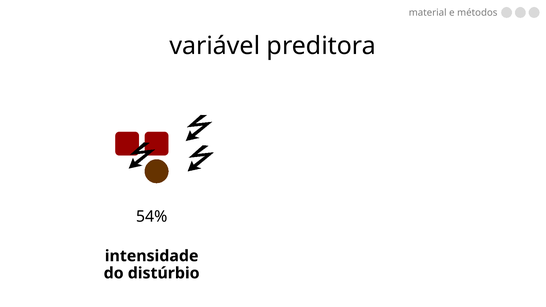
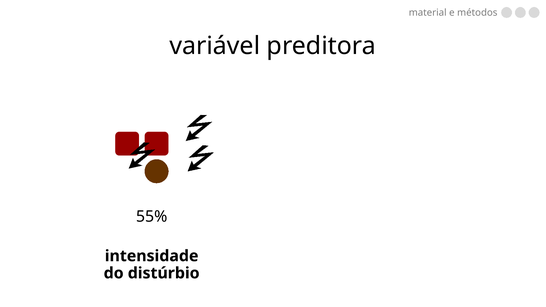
54%: 54% -> 55%
